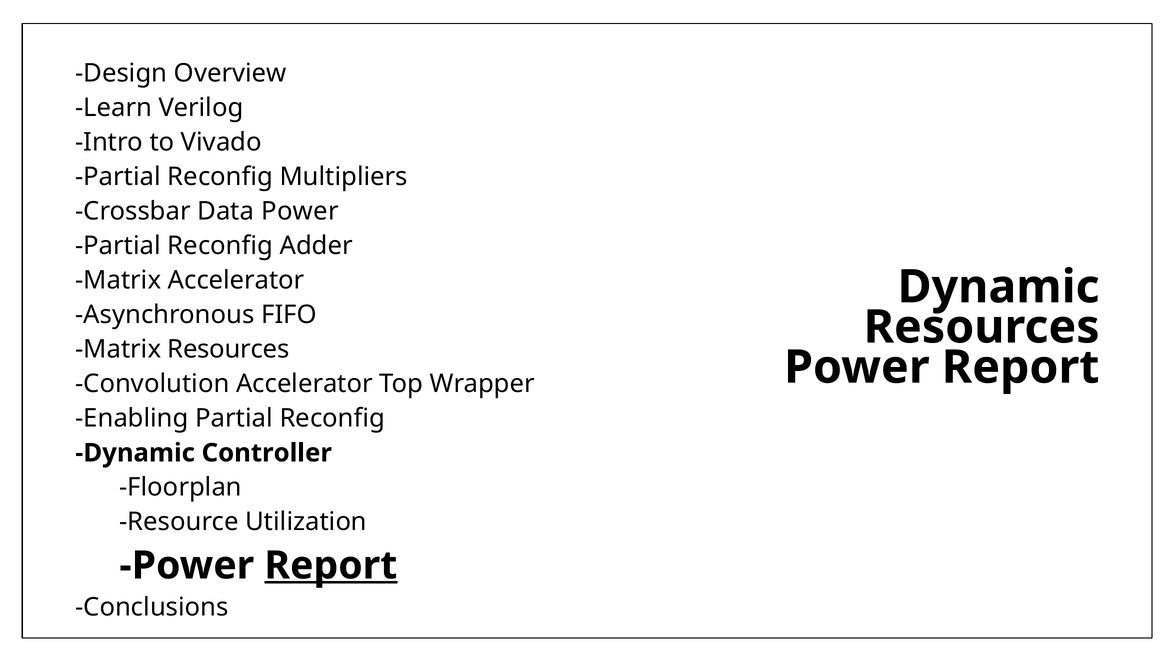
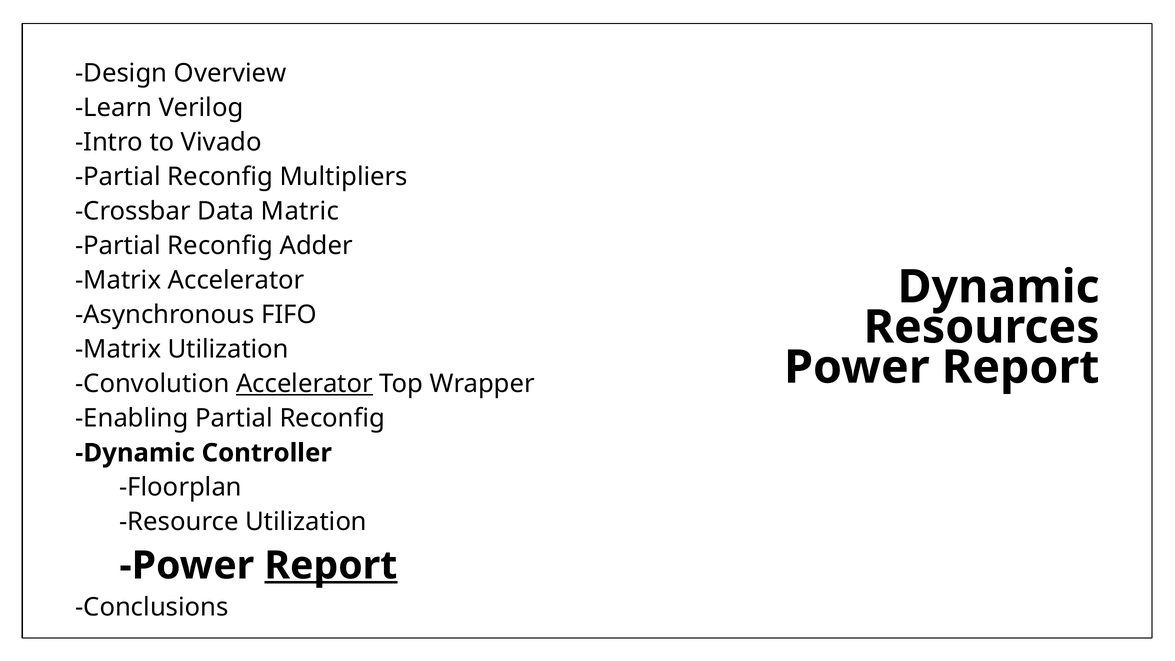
Data Power: Power -> Matric
Matrix Resources: Resources -> Utilization
Accelerator at (304, 384) underline: none -> present
